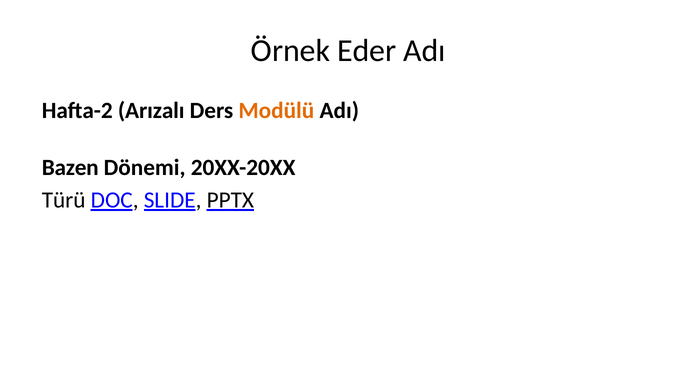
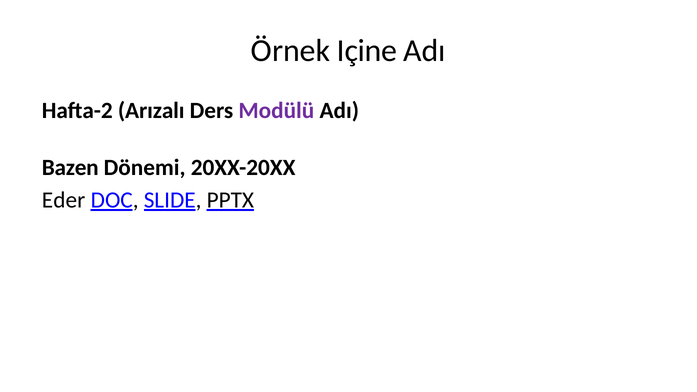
Eder: Eder -> Içine
Modülü colour: orange -> purple
Türü: Türü -> Eder
